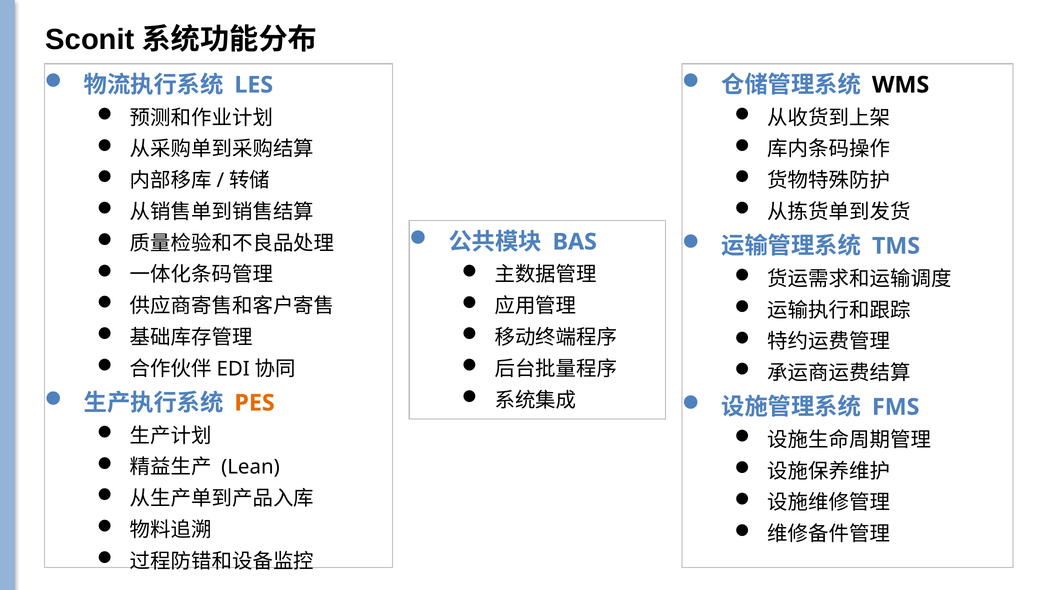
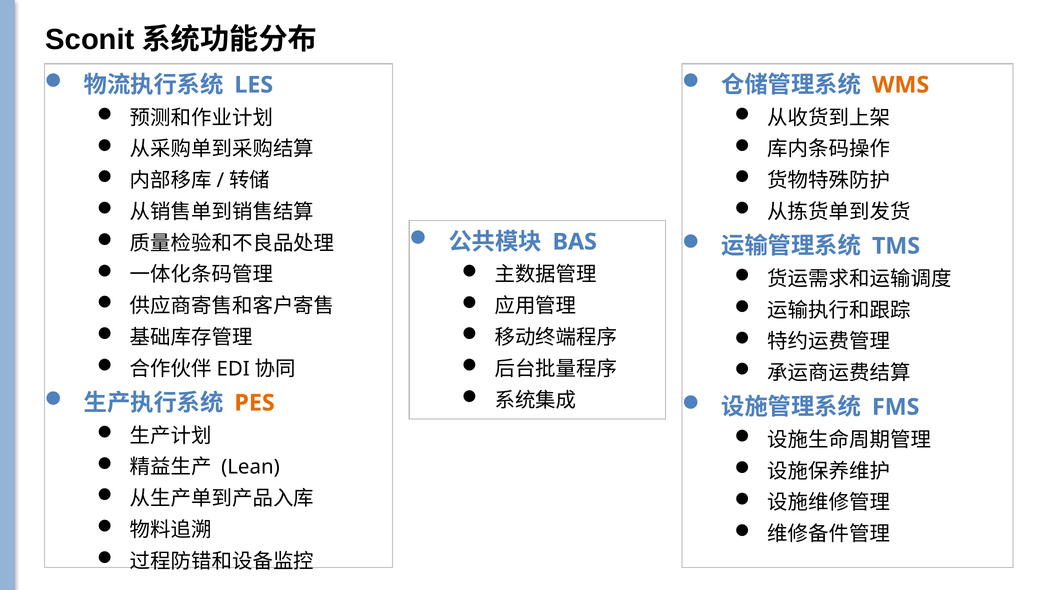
WMS colour: black -> orange
